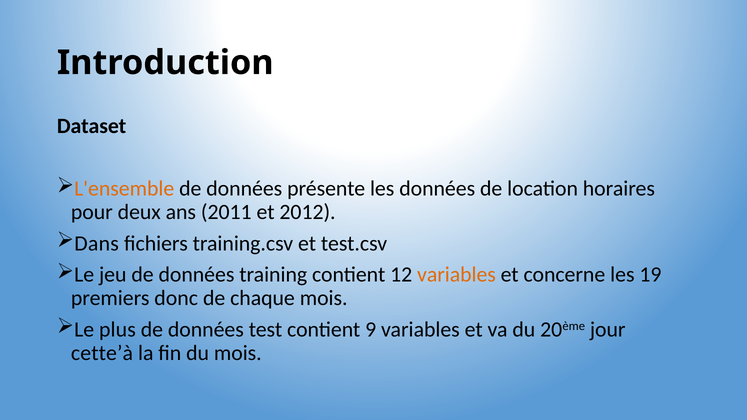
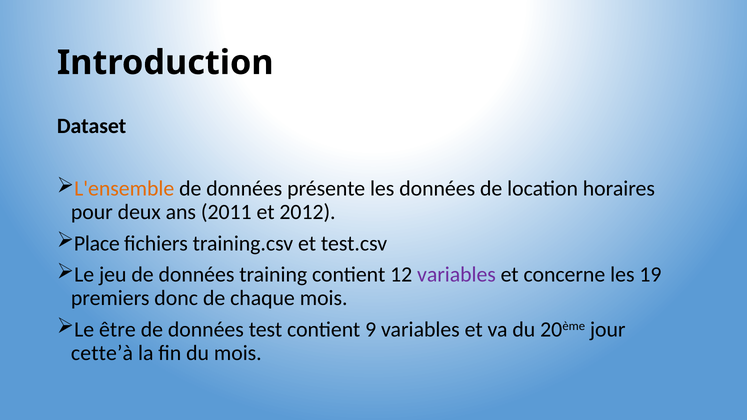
Dans: Dans -> Place
variables at (456, 275) colour: orange -> purple
plus: plus -> être
